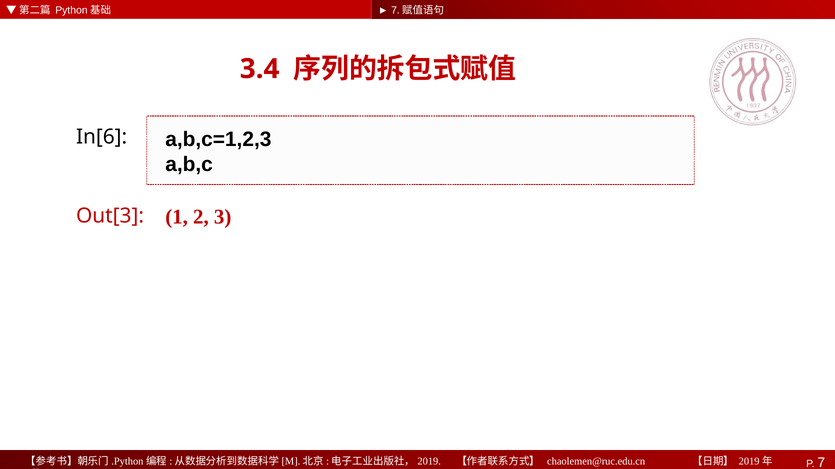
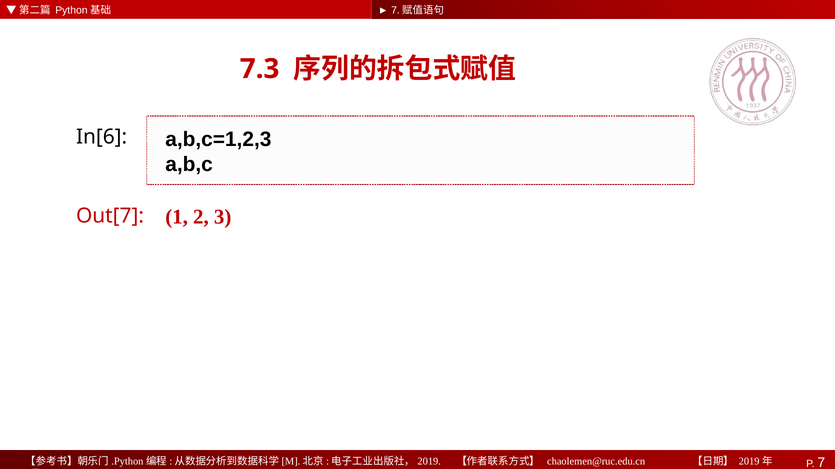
3.4: 3.4 -> 7.3
Out[3: Out[3 -> Out[7
